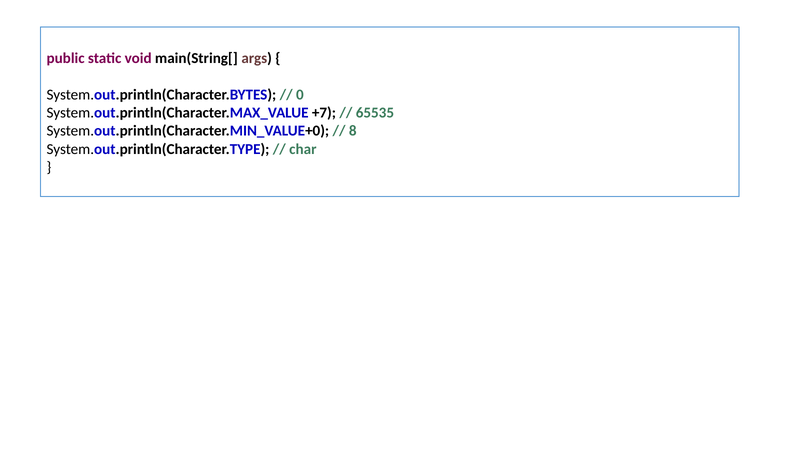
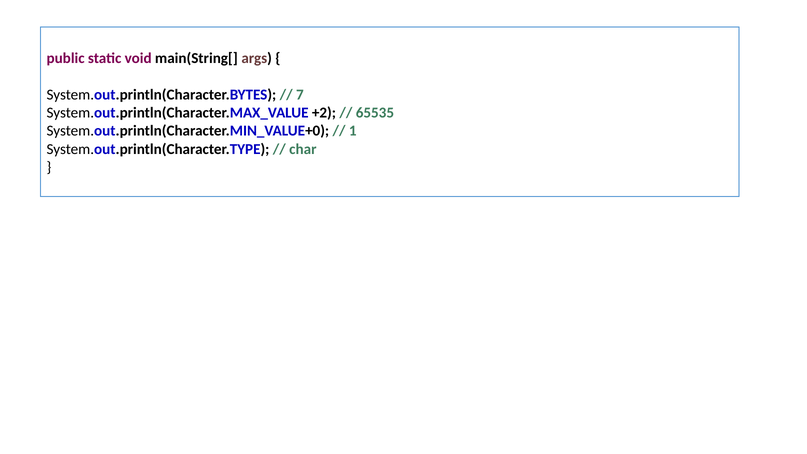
0: 0 -> 7
+7: +7 -> +2
8: 8 -> 1
